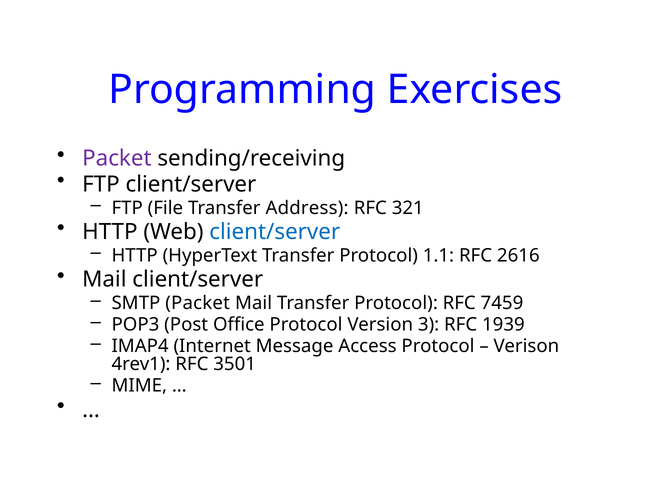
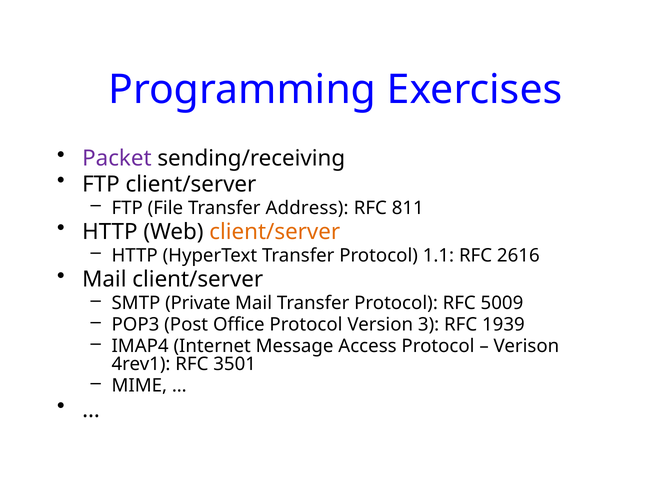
321: 321 -> 811
client/server at (275, 232) colour: blue -> orange
SMTP Packet: Packet -> Private
7459: 7459 -> 5009
